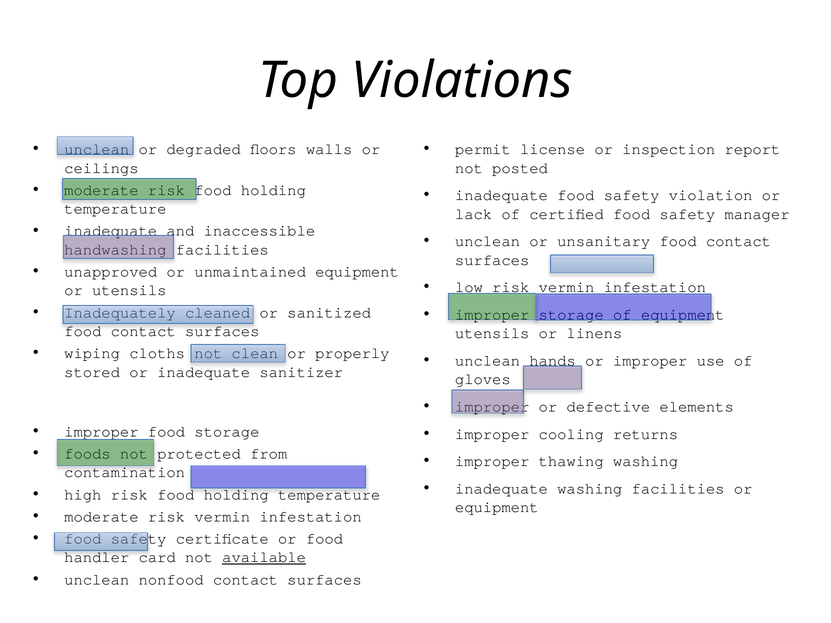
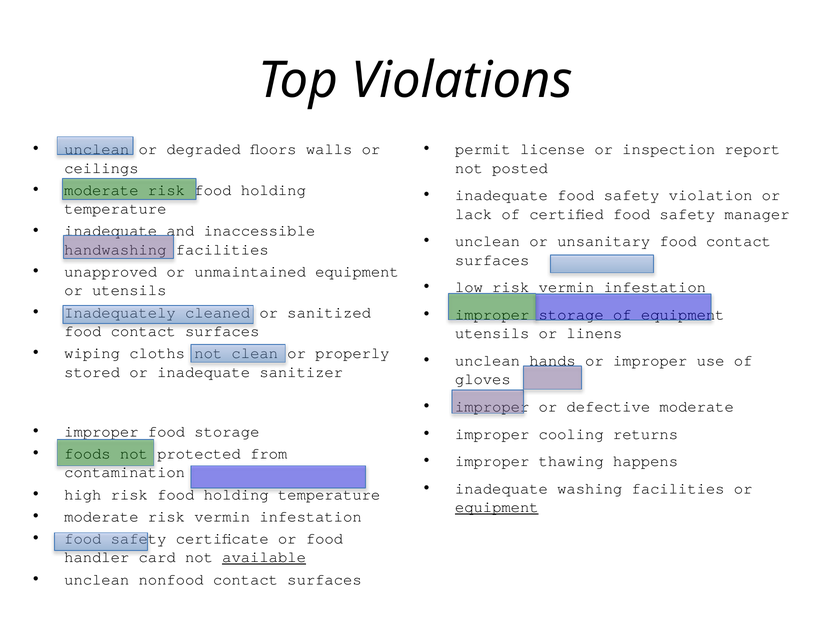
defective elements: elements -> moderate
thawing washing: washing -> happens
equipment at (497, 507) underline: none -> present
